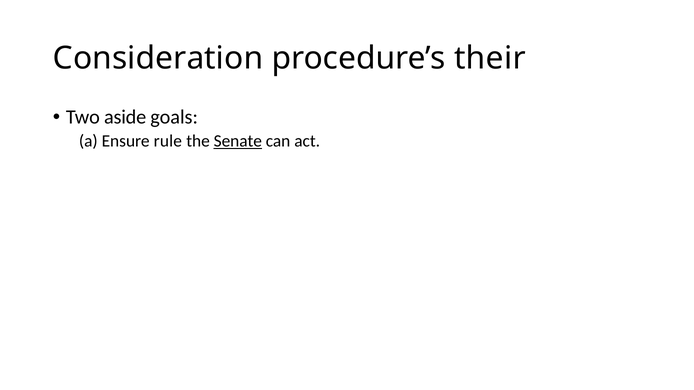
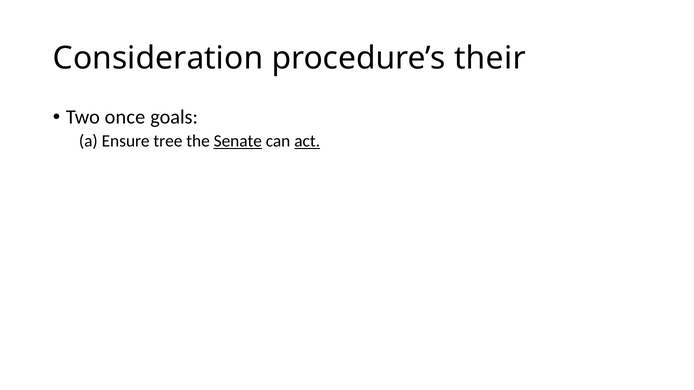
aside: aside -> once
rule: rule -> tree
act underline: none -> present
